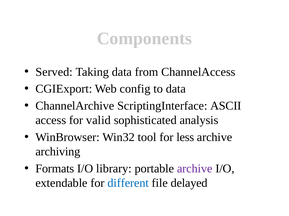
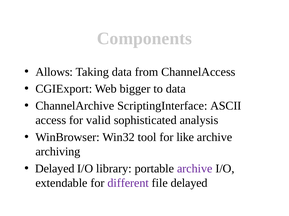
Served: Served -> Allows
config: config -> bigger
less: less -> like
Formats at (55, 169): Formats -> Delayed
different colour: blue -> purple
